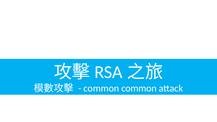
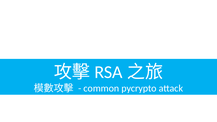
common common: common -> pycrypto
